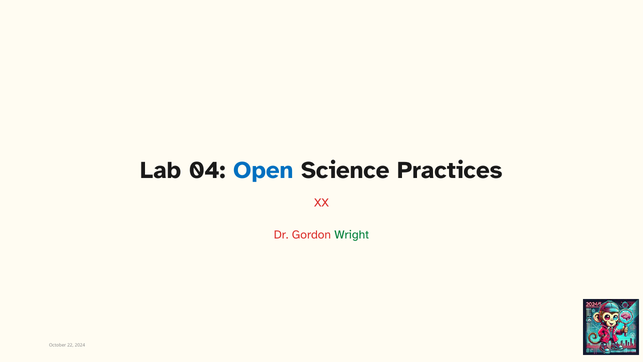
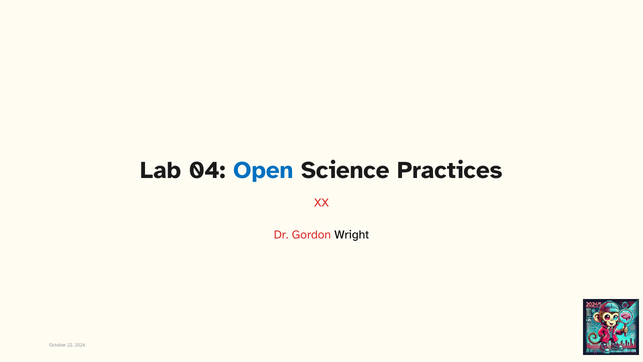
Wright colour: green -> black
